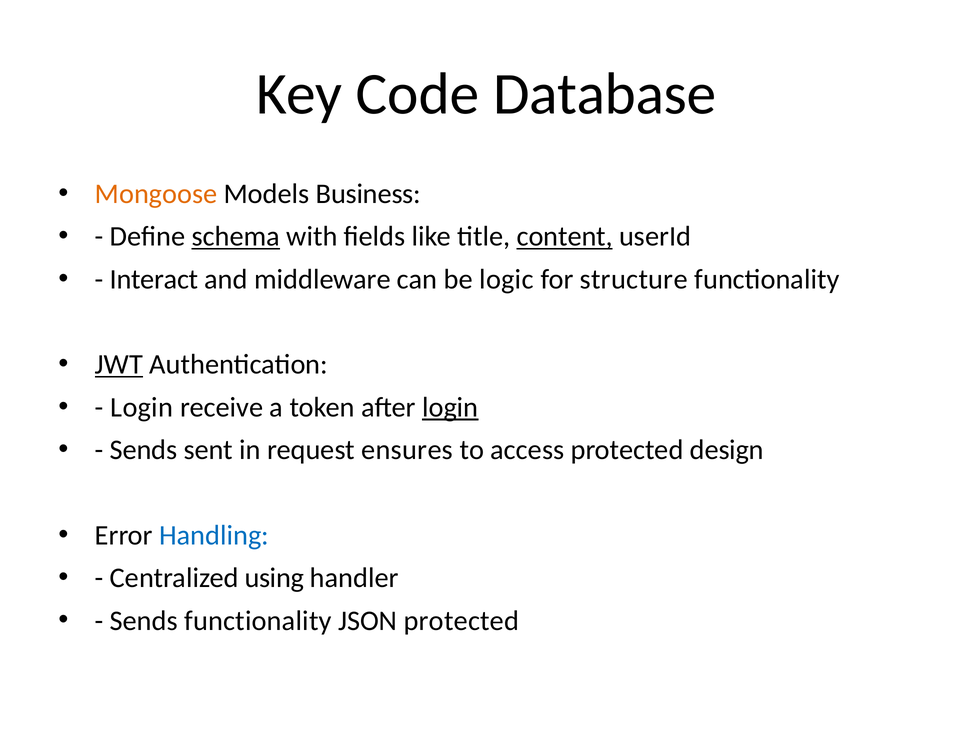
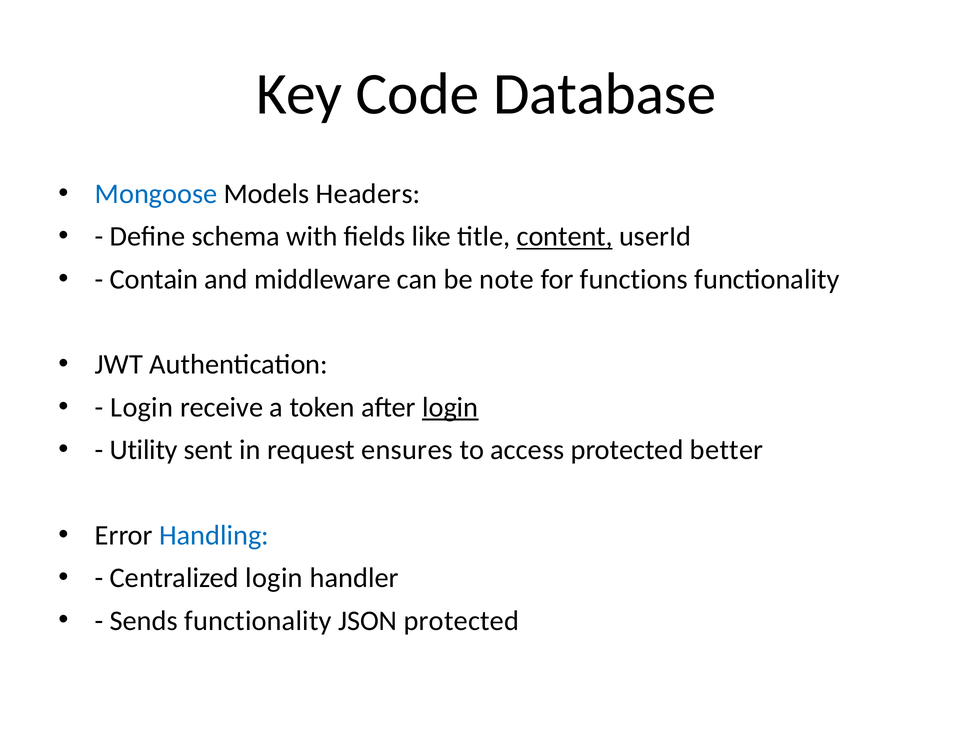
Mongoose colour: orange -> blue
Business: Business -> Headers
schema underline: present -> none
Interact: Interact -> Contain
logic: logic -> note
structure: structure -> functions
JWT underline: present -> none
Sends at (144, 450): Sends -> Utility
design: design -> better
Centralized using: using -> login
